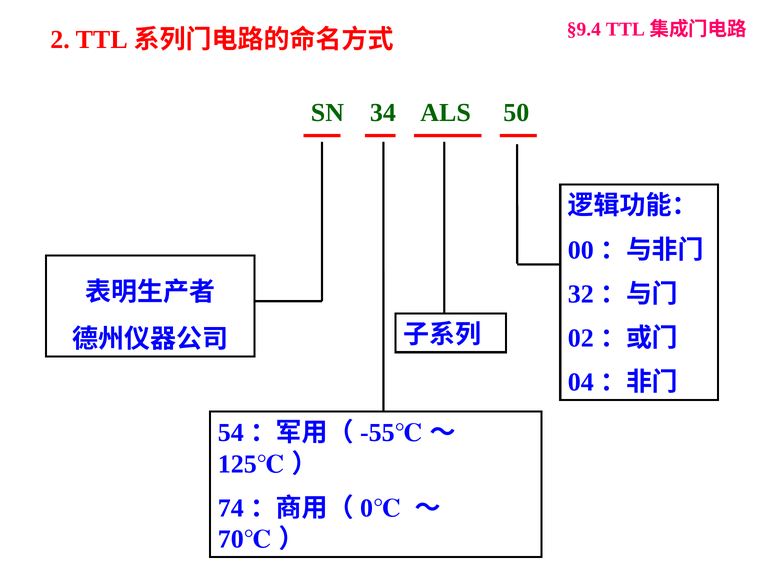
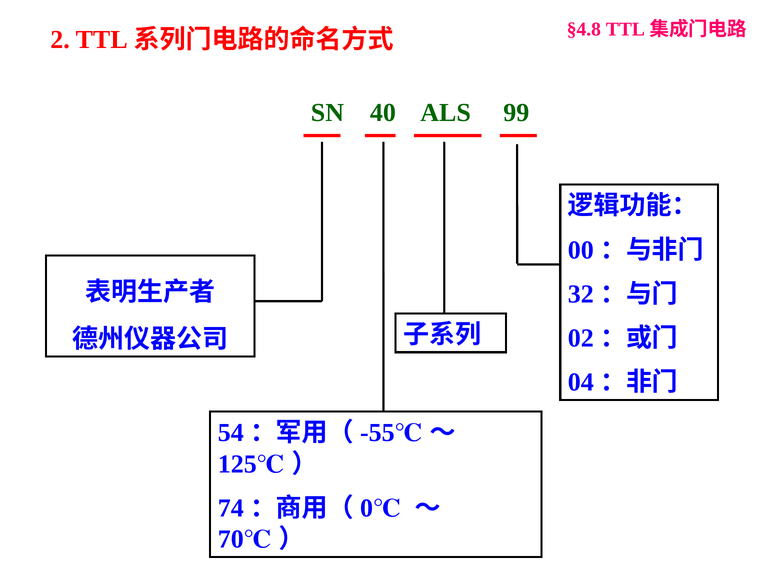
§9.4: §9.4 -> §4.8
34: 34 -> 40
50: 50 -> 99
